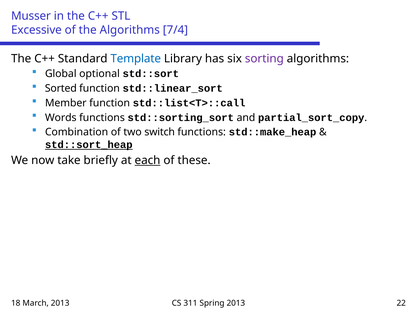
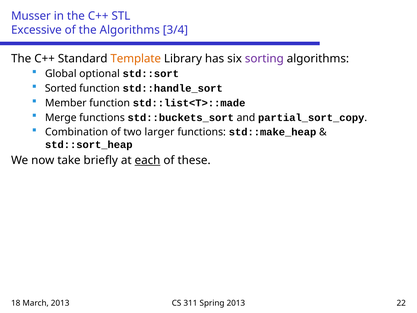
7/4: 7/4 -> 3/4
Template colour: blue -> orange
std::linear_sort: std::linear_sort -> std::handle_sort
std::list<T>::call: std::list<T>::call -> std::list<T>::made
Words: Words -> Merge
std::sorting_sort: std::sorting_sort -> std::buckets_sort
switch: switch -> larger
std::sort_heap underline: present -> none
